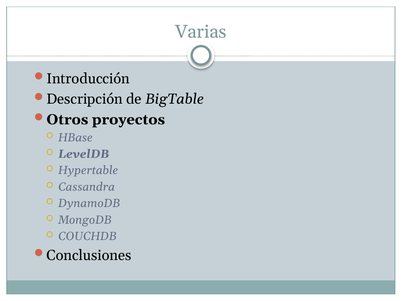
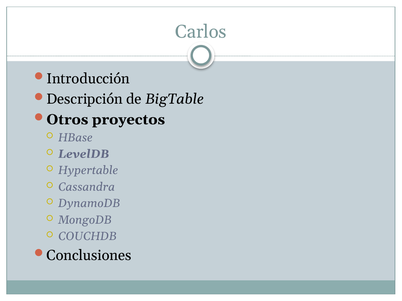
Varias: Varias -> Carlos
